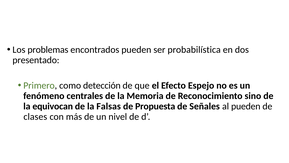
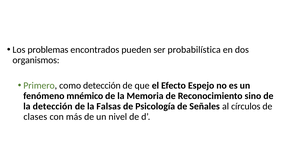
presentado: presentado -> organismos
centrales: centrales -> mnémico
la equivocan: equivocan -> detección
Propuesta: Propuesta -> Psicología
al pueden: pueden -> círculos
